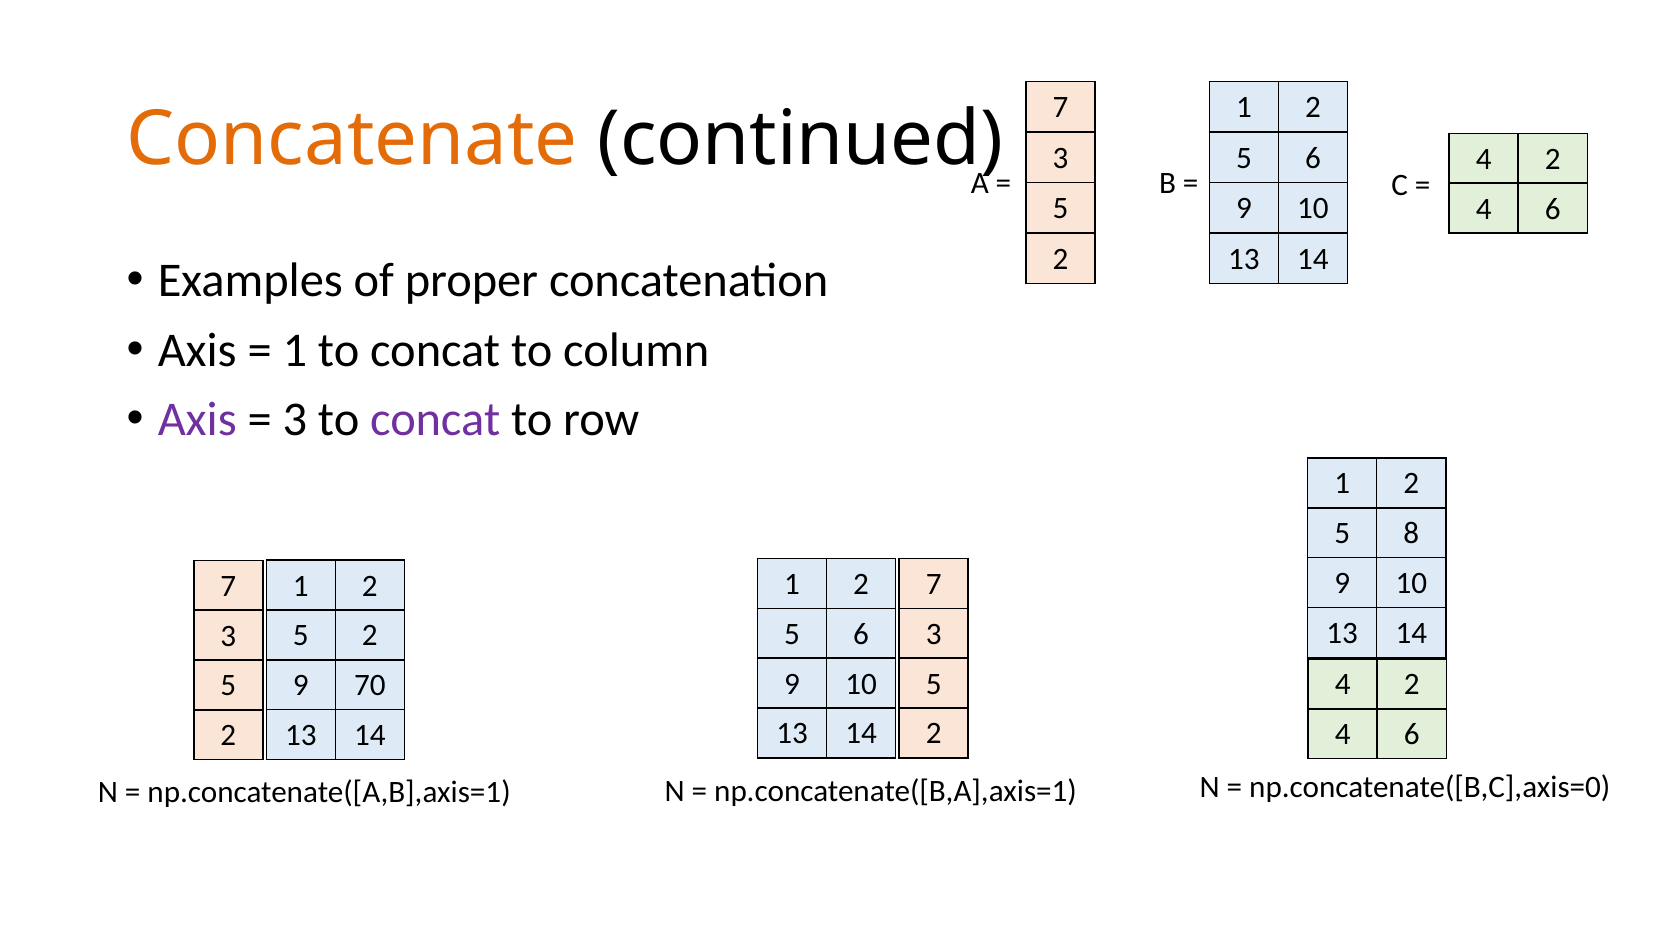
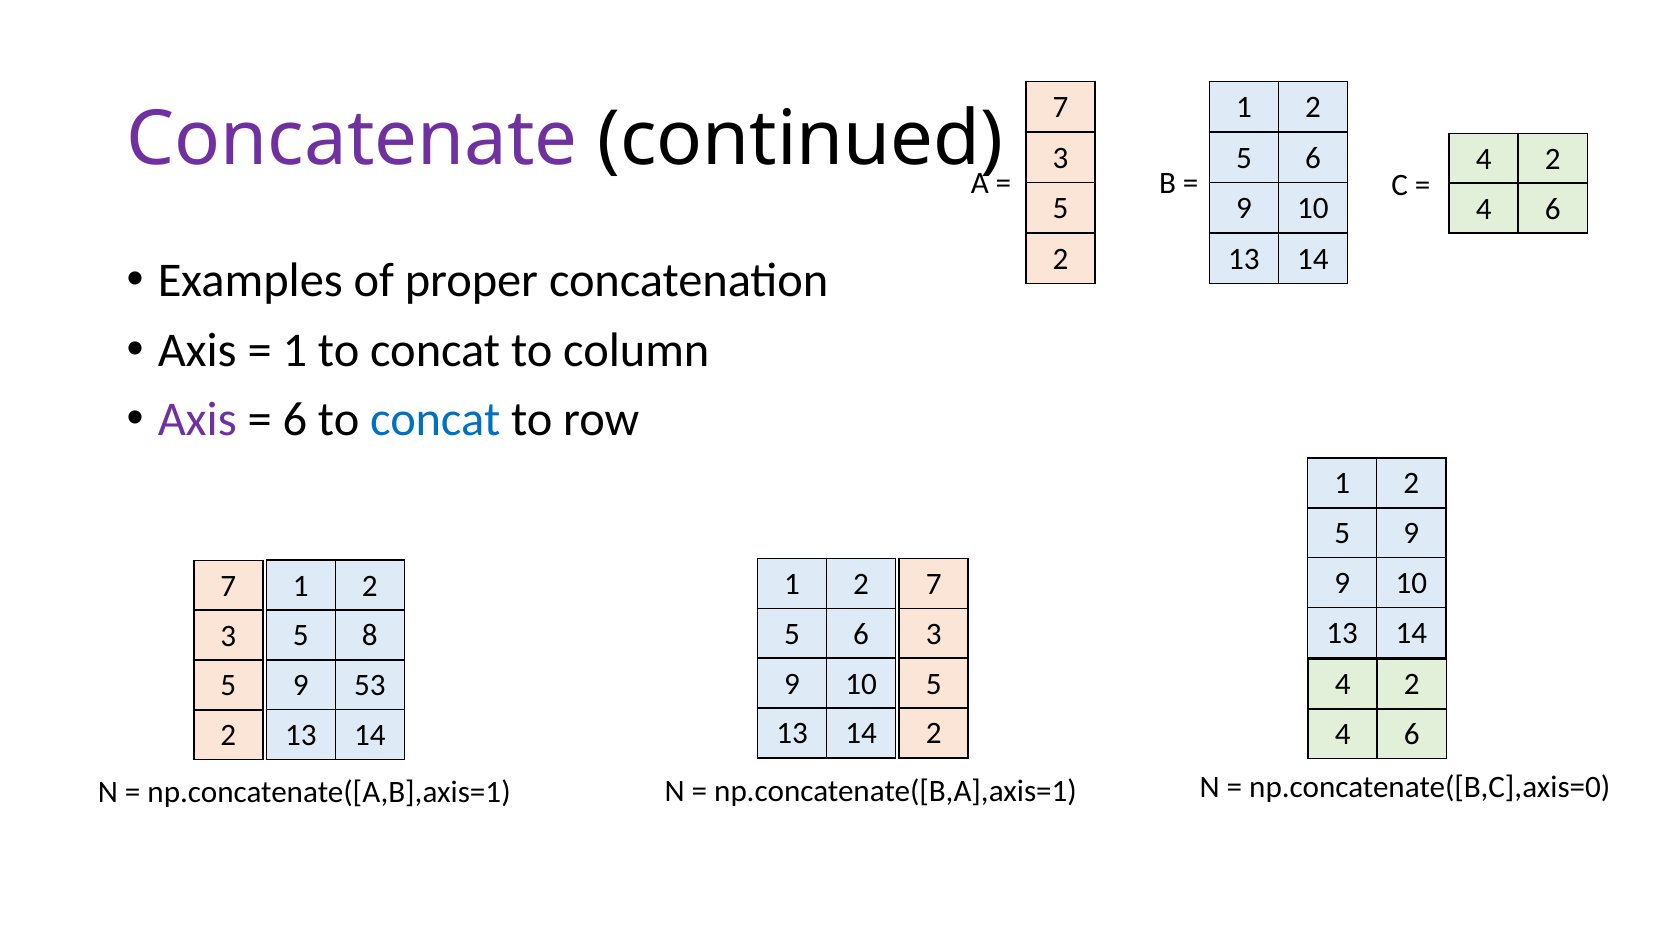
Concatenate colour: orange -> purple
3 at (295, 420): 3 -> 6
concat at (435, 420) colour: purple -> blue
5 8: 8 -> 9
2 at (370, 636): 2 -> 8
70: 70 -> 53
